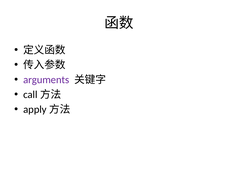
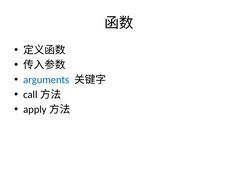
arguments colour: purple -> blue
